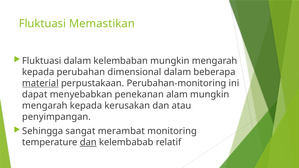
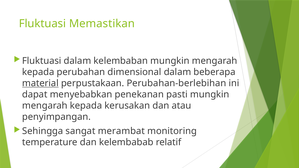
Perubahan-monitoring: Perubahan-monitoring -> Perubahan-berlebihan
alam: alam -> pasti
dan at (88, 142) underline: present -> none
